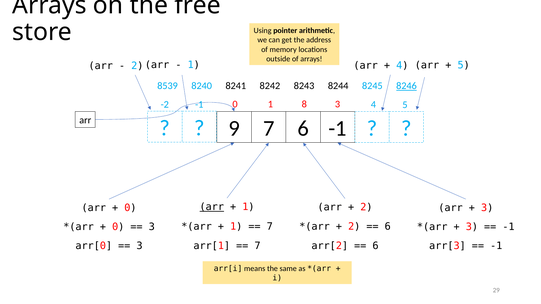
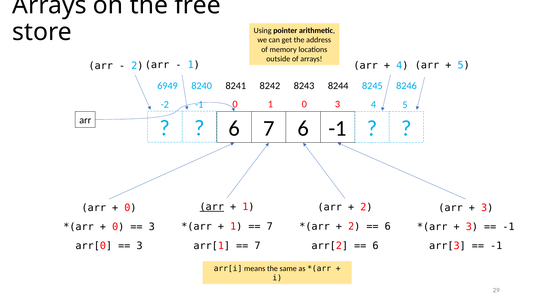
8539: 8539 -> 6949
8246 underline: present -> none
1 8: 8 -> 0
arr 9: 9 -> 6
